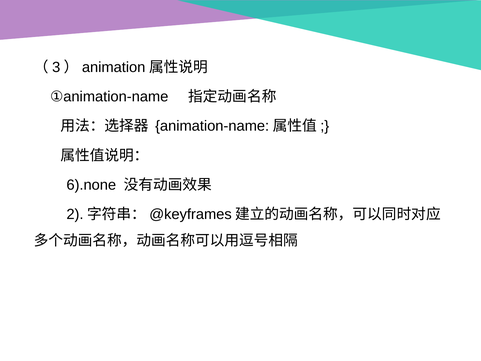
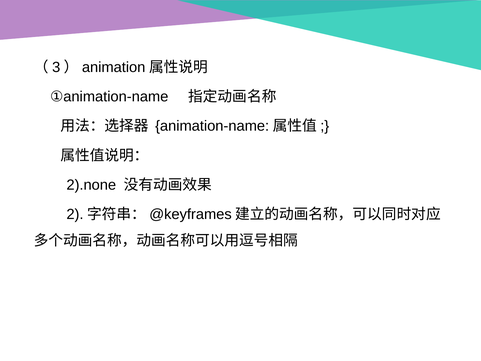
6).none: 6).none -> 2).none
